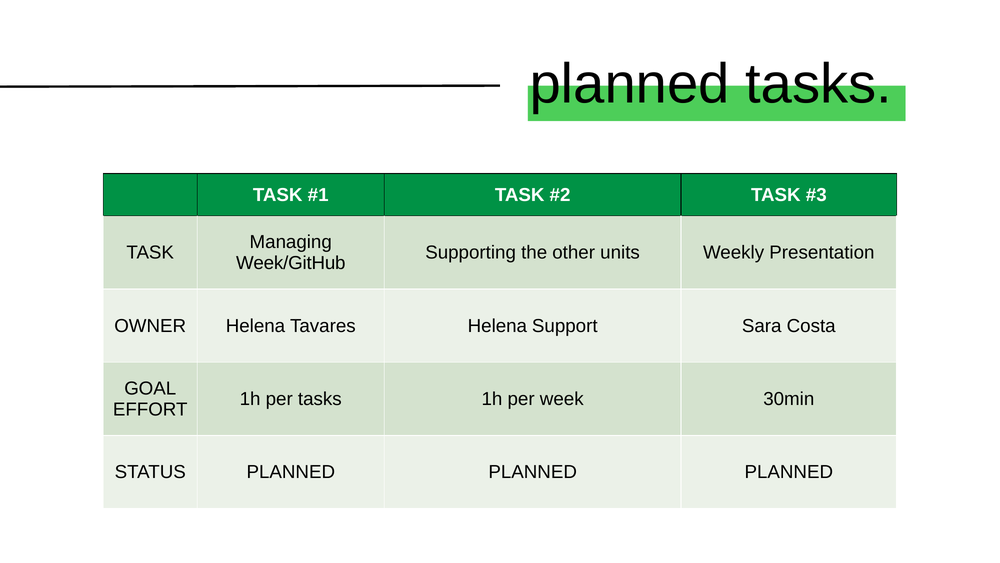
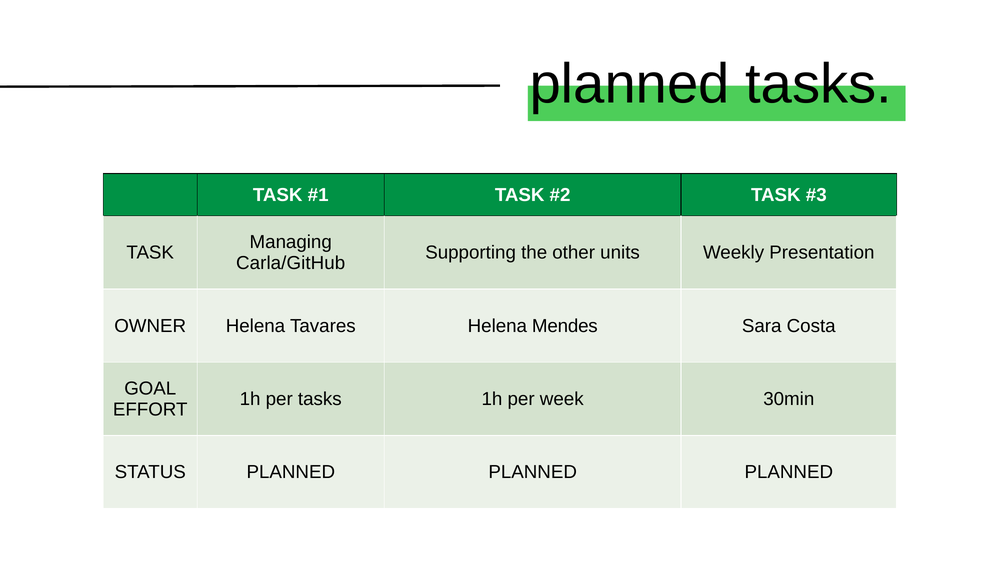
Week/GitHub: Week/GitHub -> Carla/GitHub
Support: Support -> Mendes
